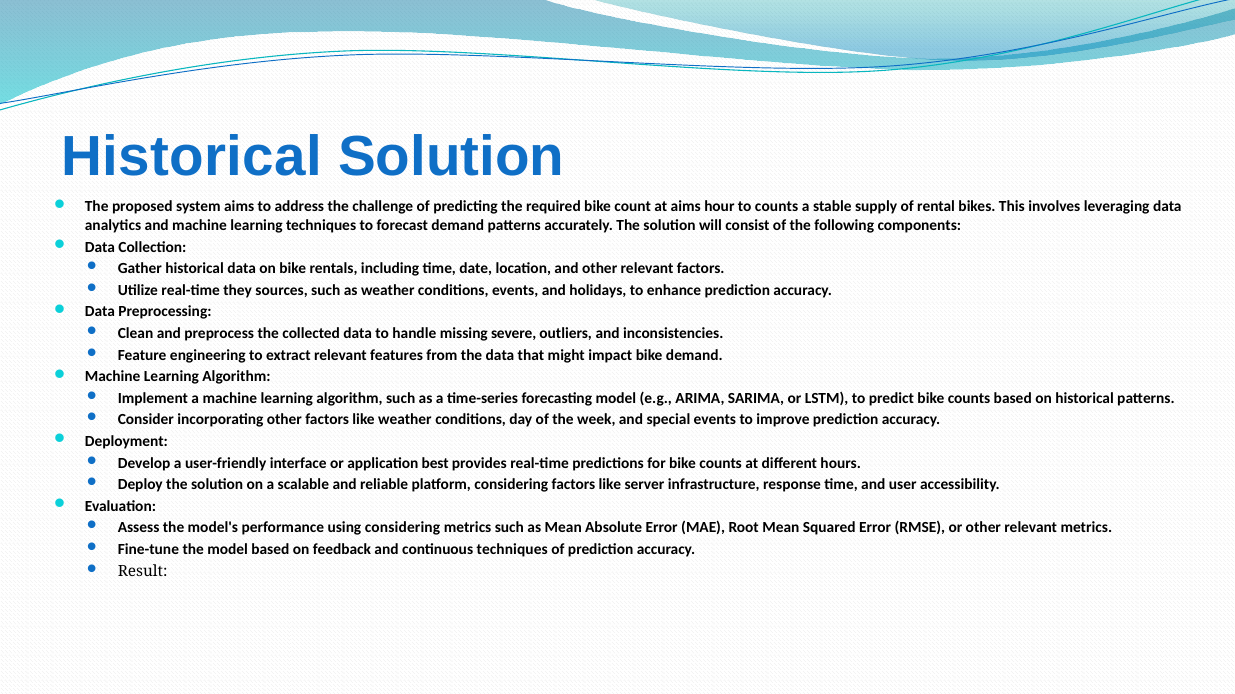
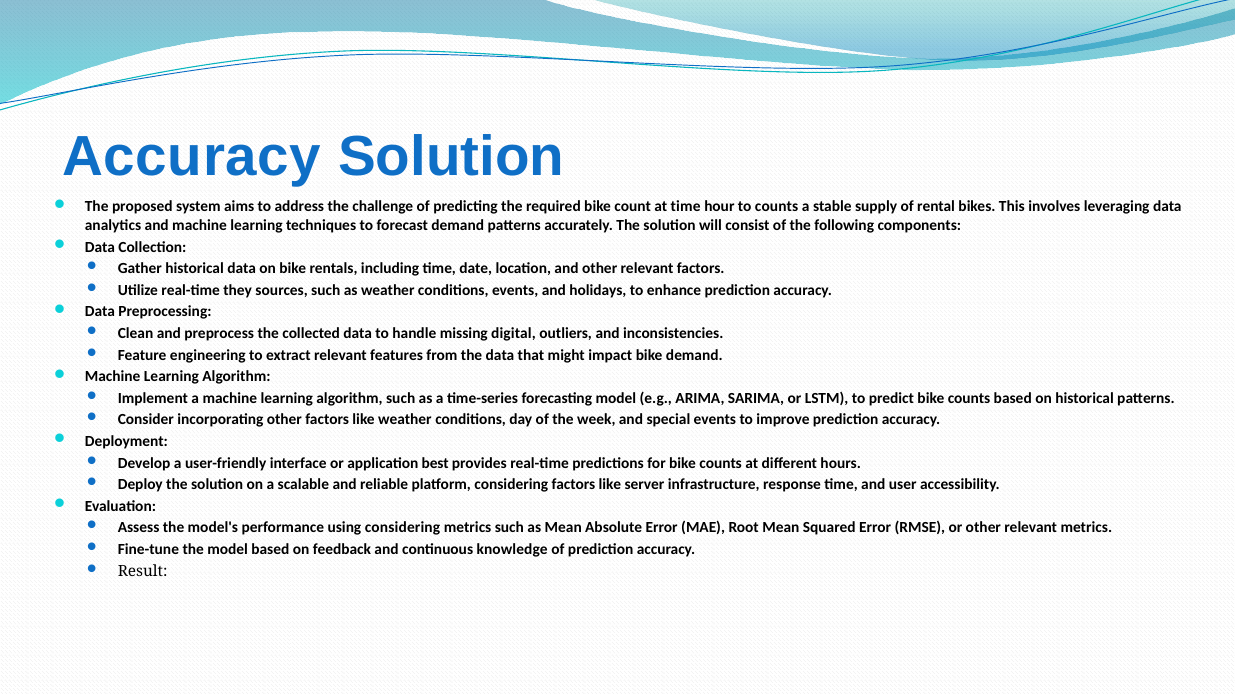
Historical at (192, 157): Historical -> Accuracy
at aims: aims -> time
severe: severe -> digital
continuous techniques: techniques -> knowledge
